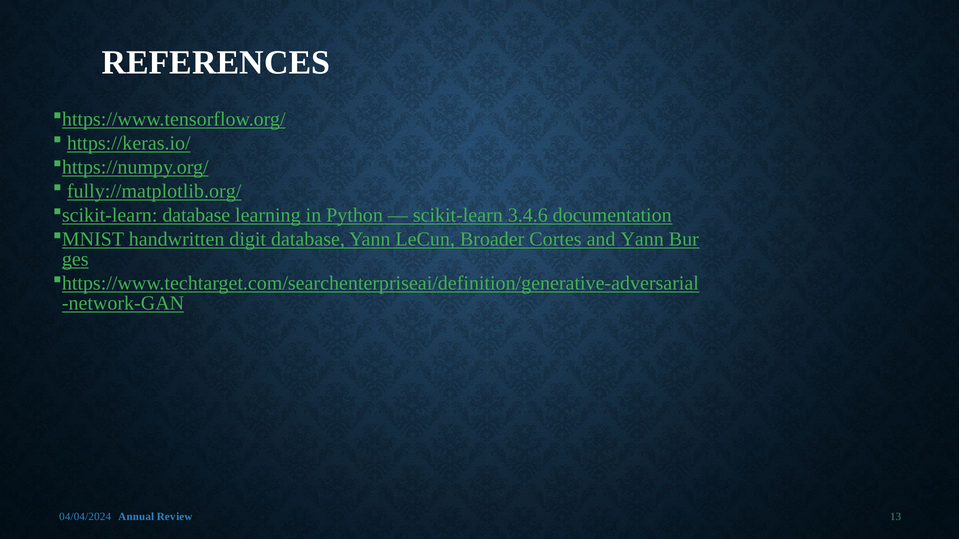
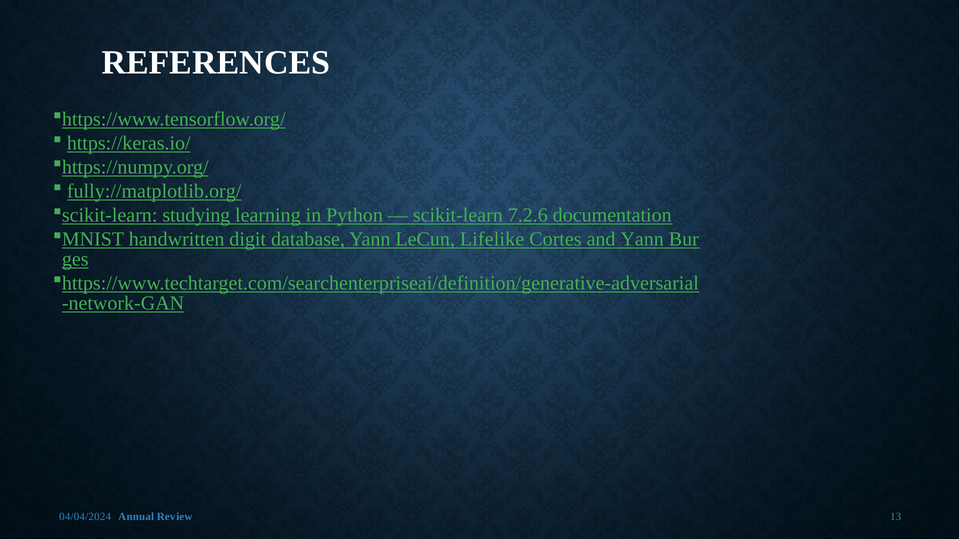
database at (196, 215): database -> studying
3.4.6: 3.4.6 -> 7.2.6
Broader: Broader -> Lifelike
